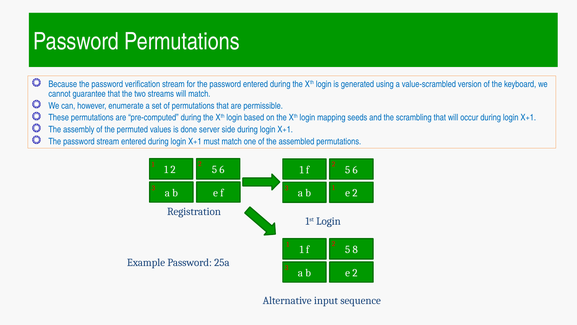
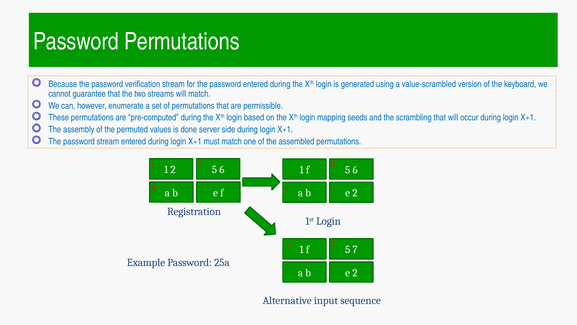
8: 8 -> 7
